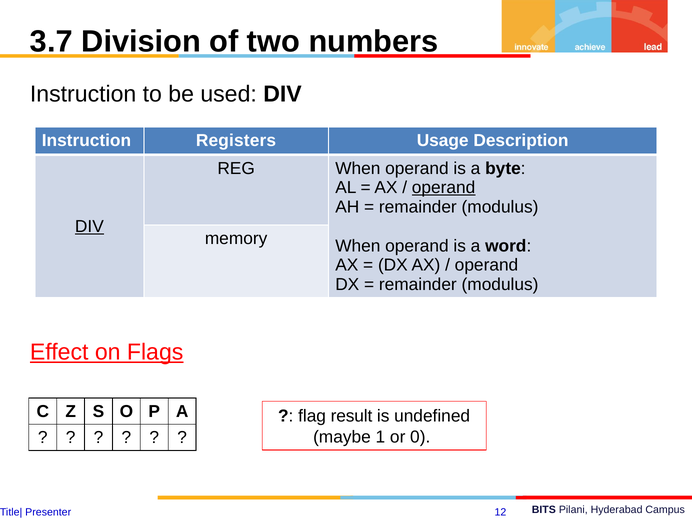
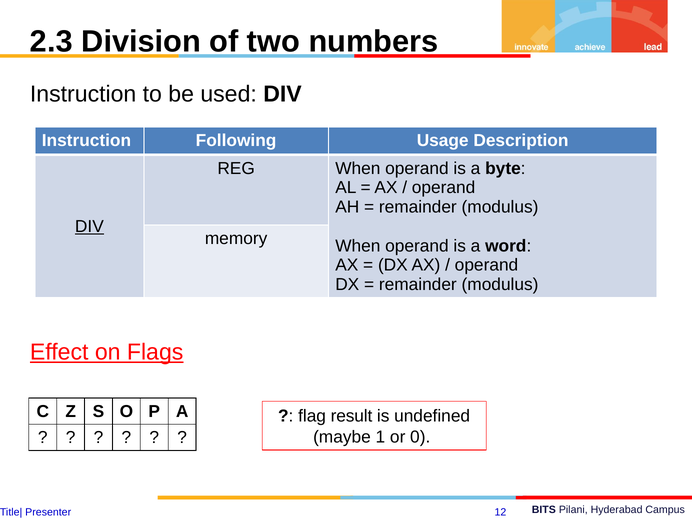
3.7: 3.7 -> 2.3
Registers: Registers -> Following
operand at (444, 188) underline: present -> none
